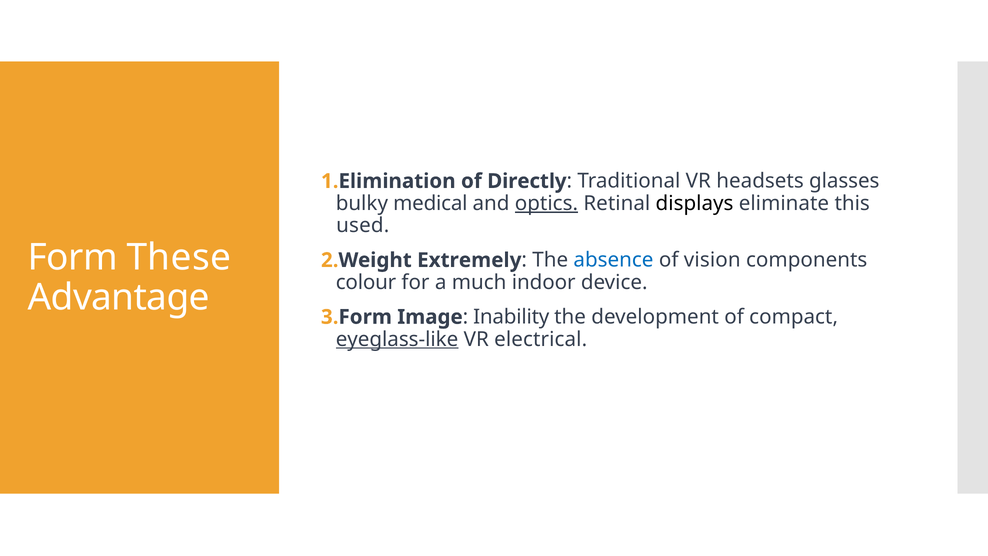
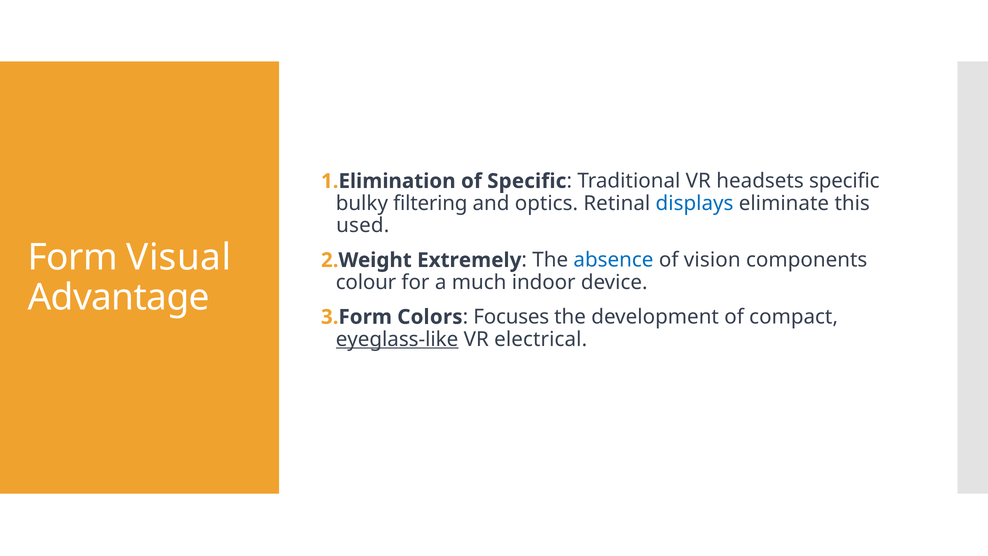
of Directly: Directly -> Specific
headsets glasses: glasses -> specific
medical: medical -> filtering
optics underline: present -> none
displays colour: black -> blue
These: These -> Visual
Image: Image -> Colors
Inability: Inability -> Focuses
